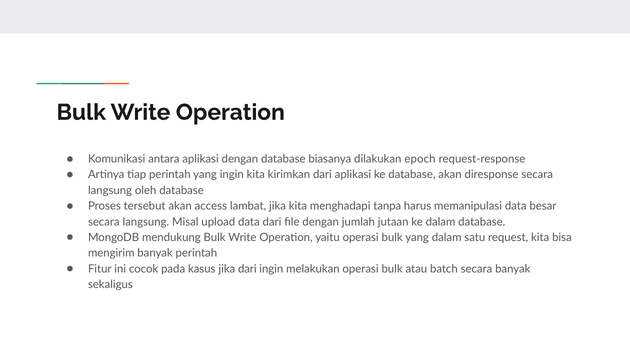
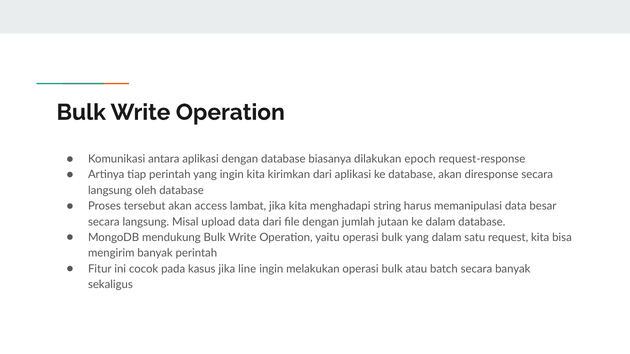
tanpa: tanpa -> string
jika dari: dari -> line
